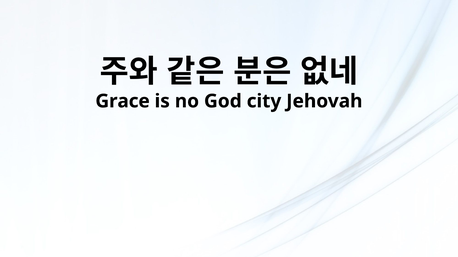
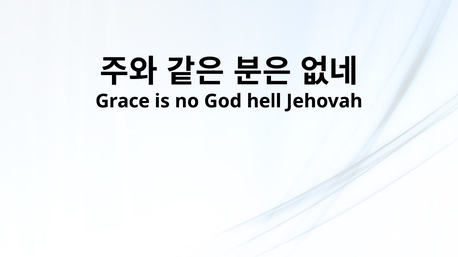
city: city -> hell
